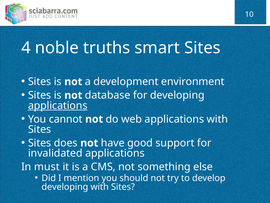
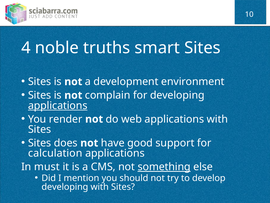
database: database -> complain
cannot: cannot -> render
invalidated: invalidated -> calculation
something underline: none -> present
